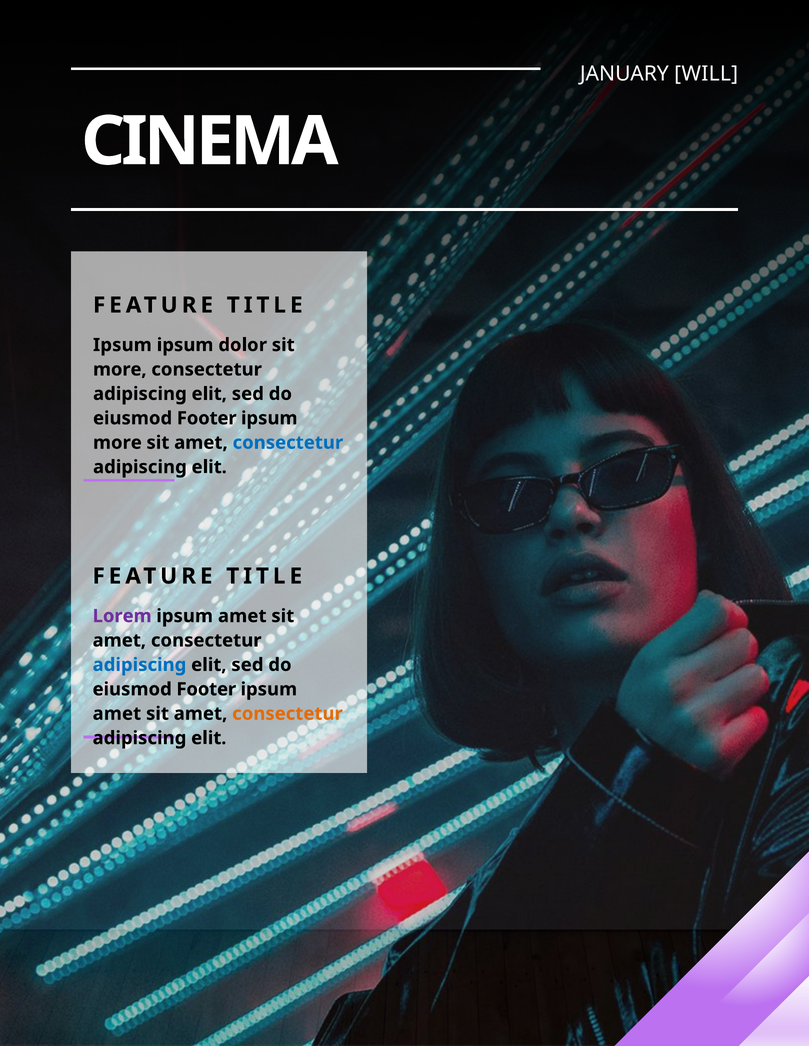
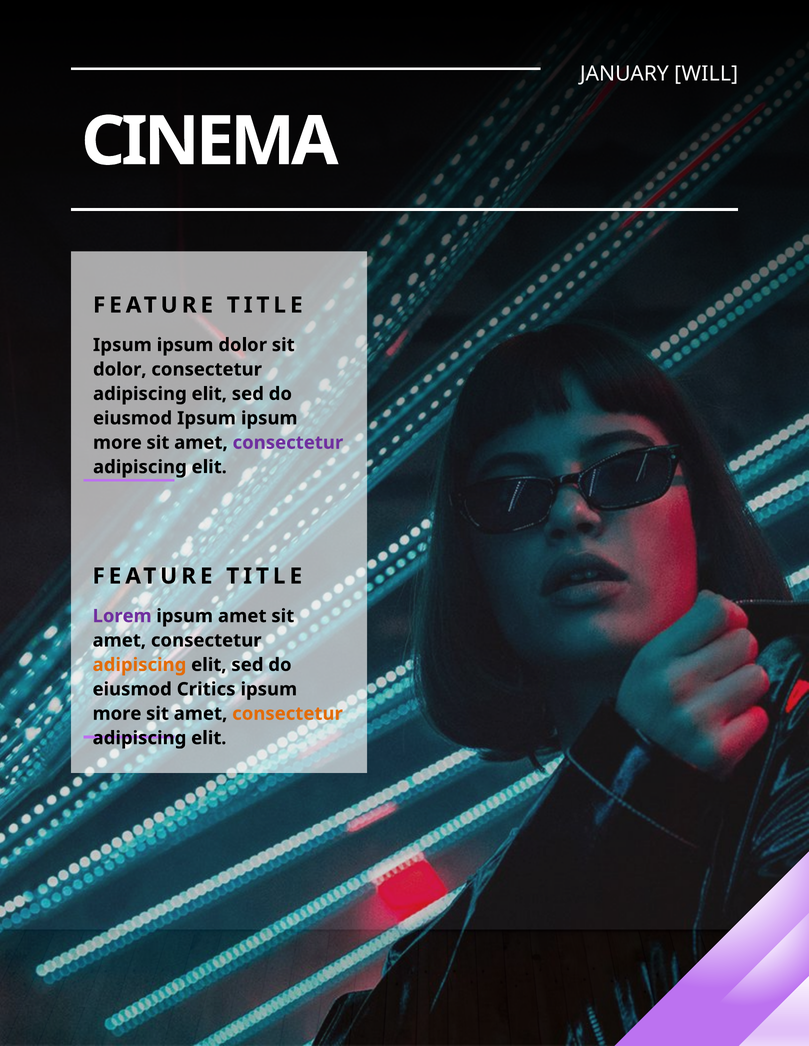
more at (120, 370): more -> dolor
Footer at (207, 419): Footer -> Ipsum
consectetur at (288, 443) colour: blue -> purple
adipiscing at (139, 665) colour: blue -> orange
Footer at (206, 690): Footer -> Critics
amet at (117, 714): amet -> more
